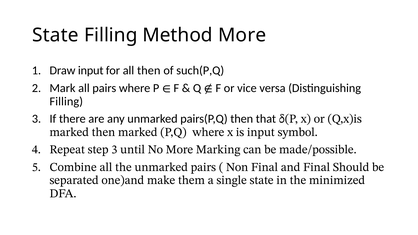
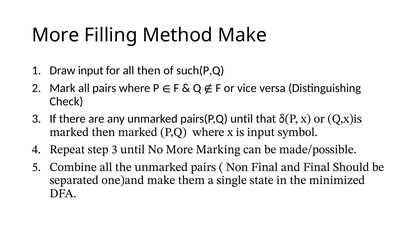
State at (55, 35): State -> More
Method More: More -> Make
Filling at (66, 101): Filling -> Check
pairs(P,Q then: then -> until
